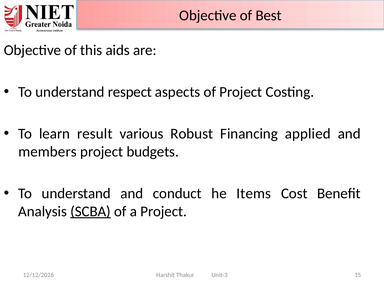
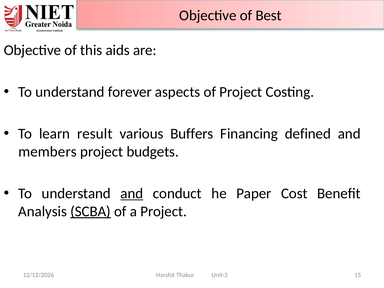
respect: respect -> forever
Robust: Robust -> Buffers
applied: applied -> defined
and at (132, 193) underline: none -> present
Items: Items -> Paper
